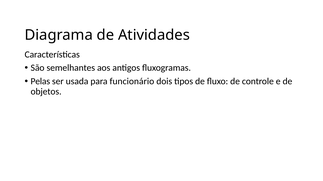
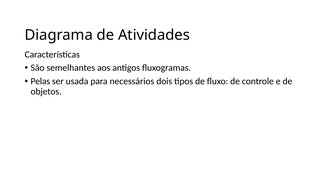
funcionário: funcionário -> necessários
